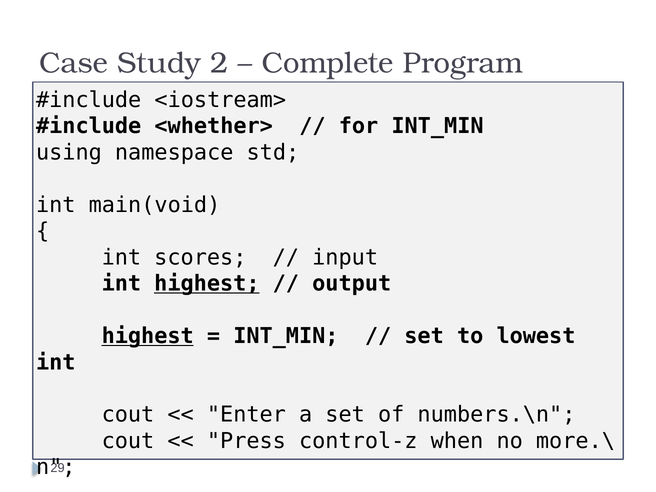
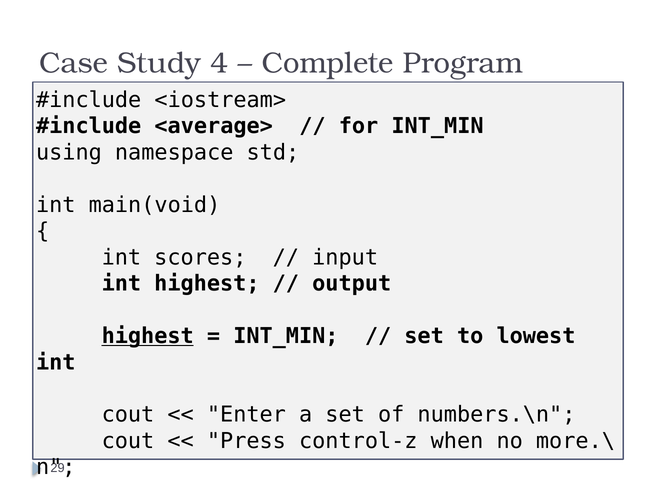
2: 2 -> 4
<whether>: <whether> -> <average>
highest at (207, 284) underline: present -> none
